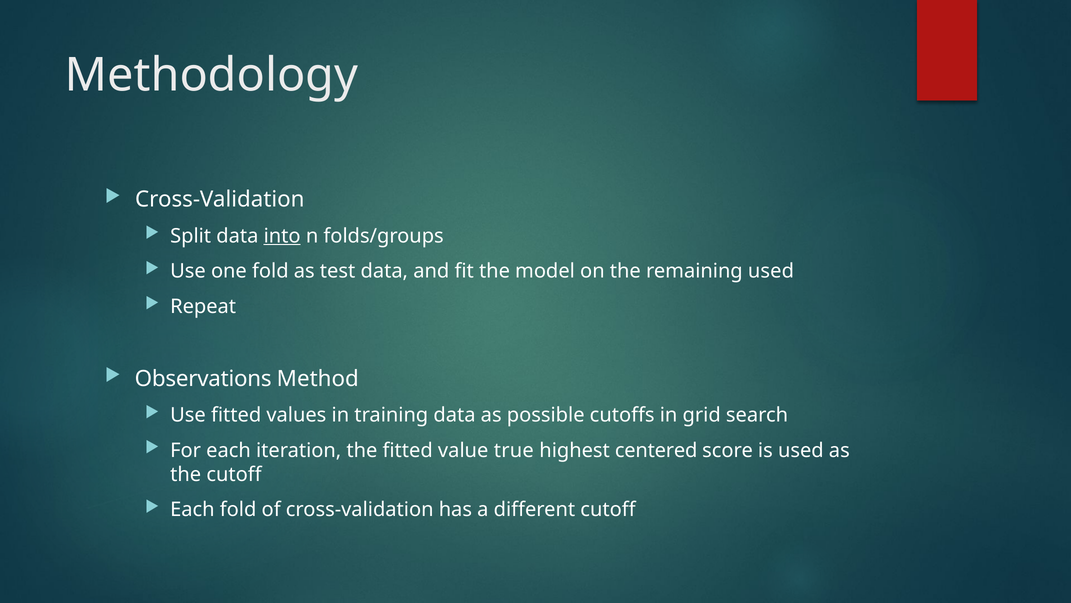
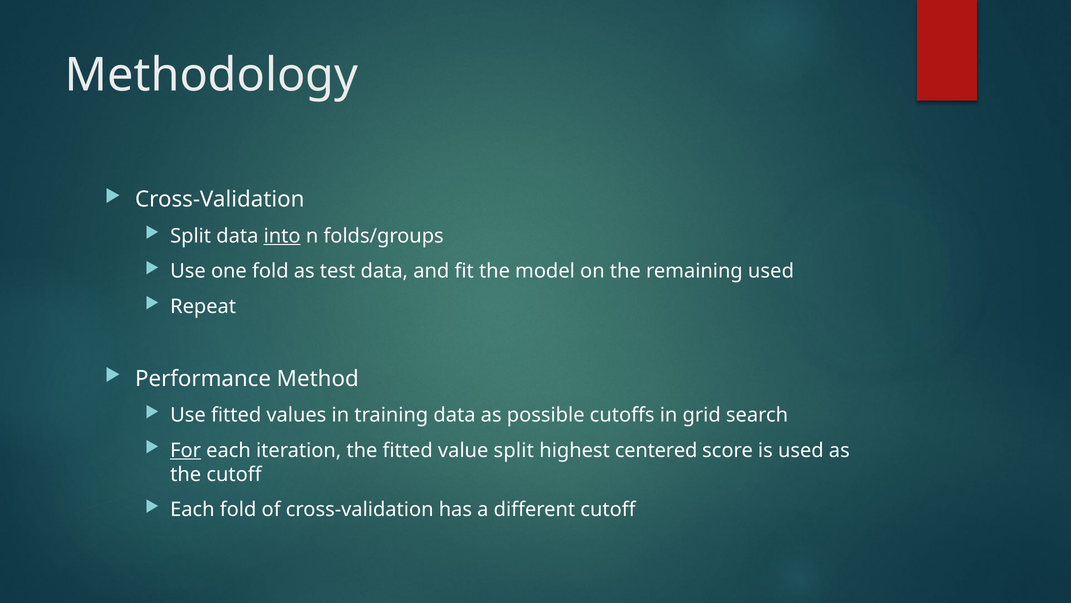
Observations: Observations -> Performance
For underline: none -> present
value true: true -> split
